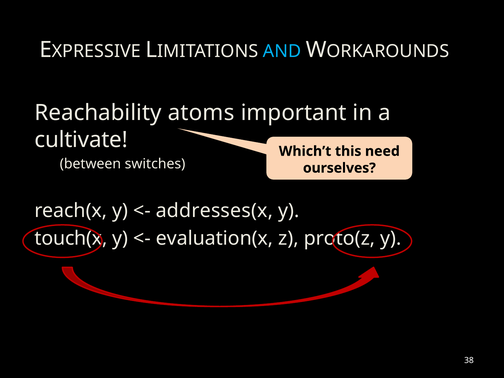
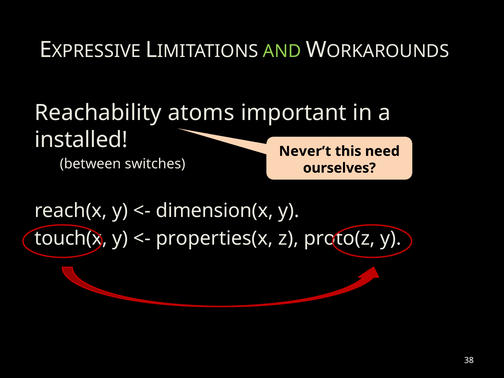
AND colour: light blue -> light green
cultivate: cultivate -> installed
Which’t: Which’t -> Never’t
addresses(x: addresses(x -> dimension(x
evaluation(x: evaluation(x -> properties(x
